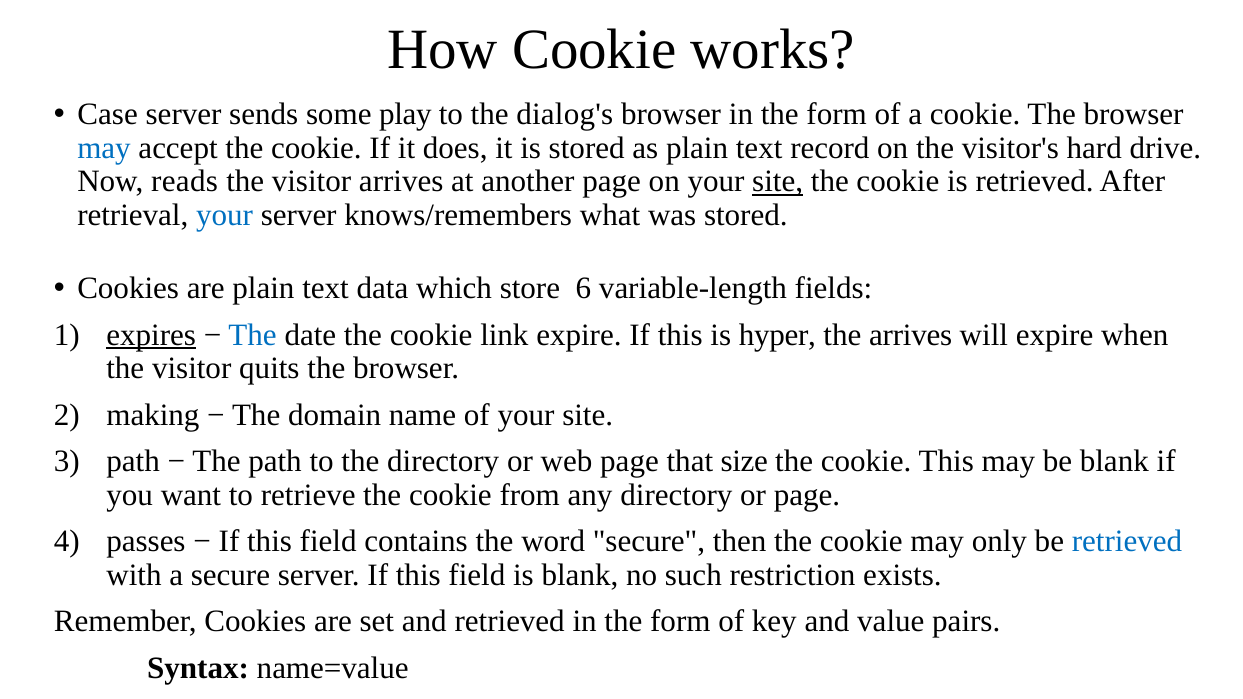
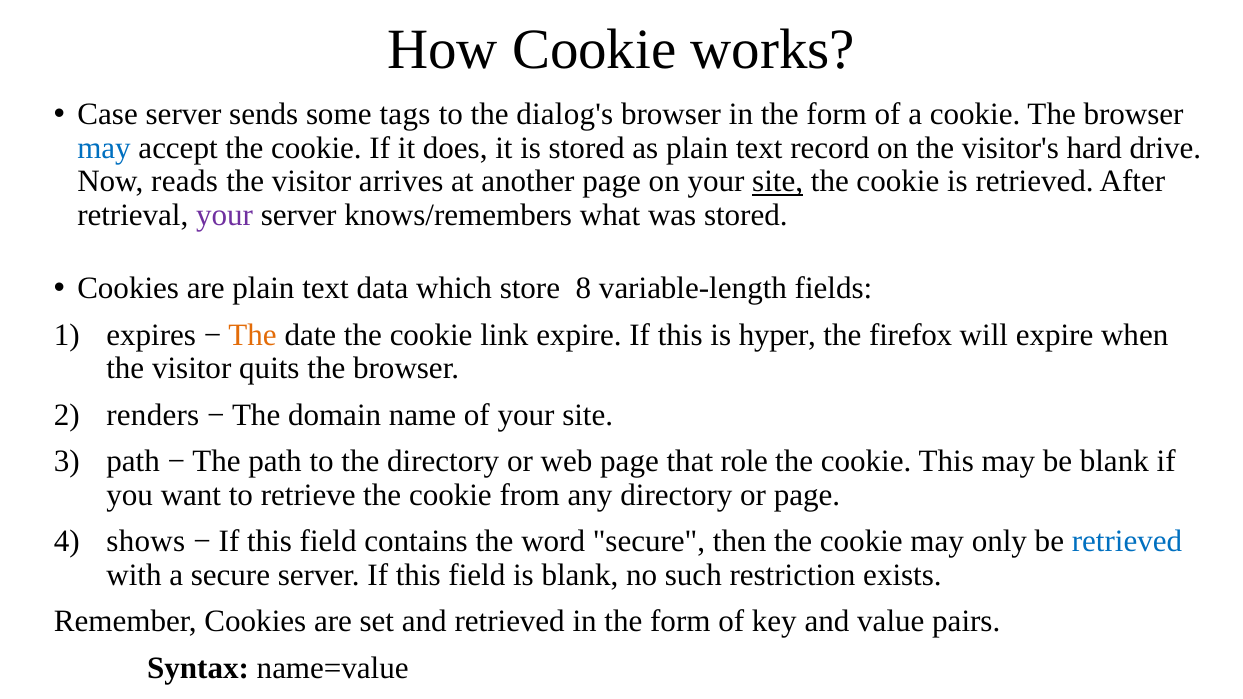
play: play -> tags
your at (225, 215) colour: blue -> purple
6: 6 -> 8
expires underline: present -> none
The at (253, 335) colour: blue -> orange
the arrives: arrives -> firefox
making: making -> renders
size: size -> role
passes: passes -> shows
